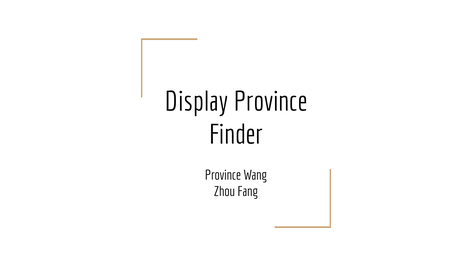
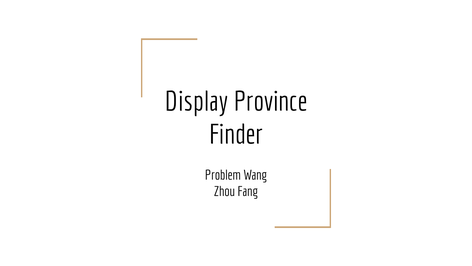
Province at (223, 175): Province -> Problem
